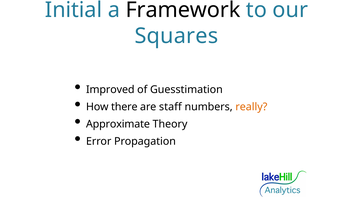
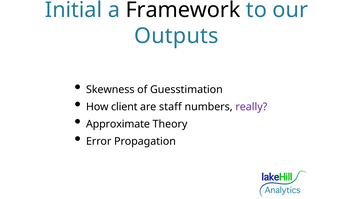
Squares: Squares -> Outputs
Improved: Improved -> Skewness
there: there -> client
really colour: orange -> purple
